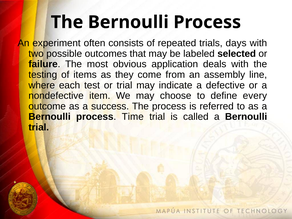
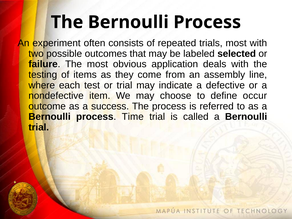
trials days: days -> most
every: every -> occur
